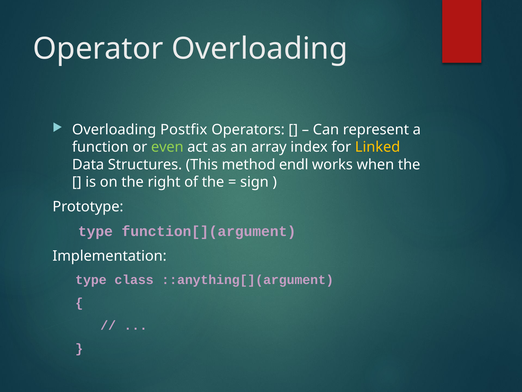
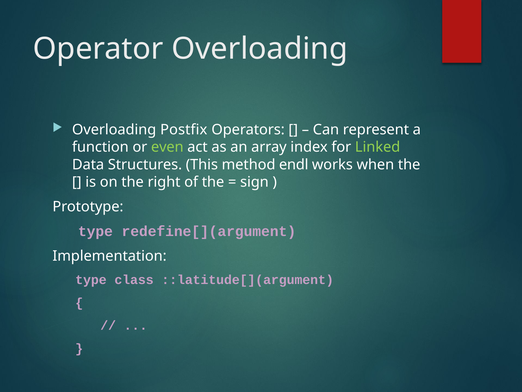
Linked colour: yellow -> light green
function[](argument: function[](argument -> redefine[](argument
::anything[](argument: ::anything[](argument -> ::latitude[](argument
